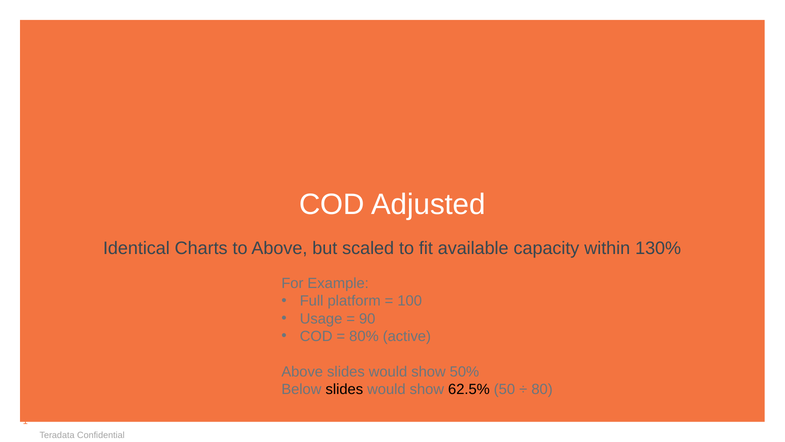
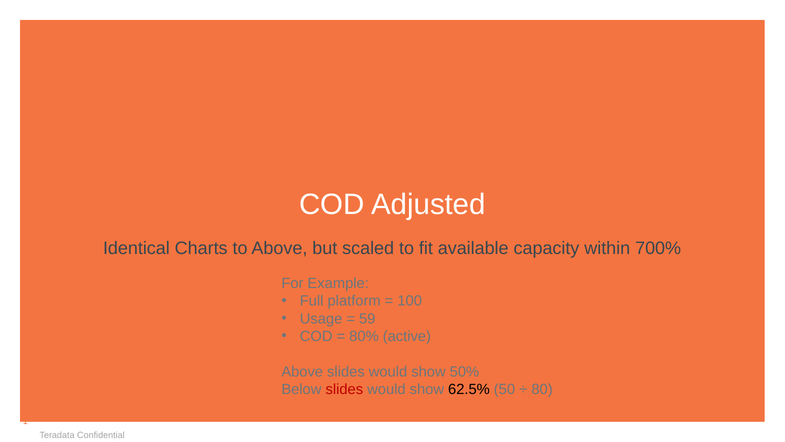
130%: 130% -> 700%
90: 90 -> 59
slides at (344, 389) colour: black -> red
